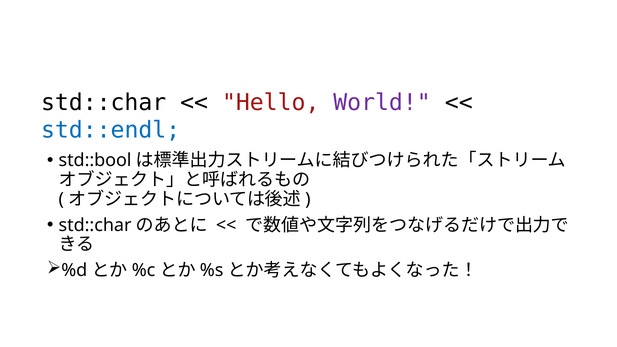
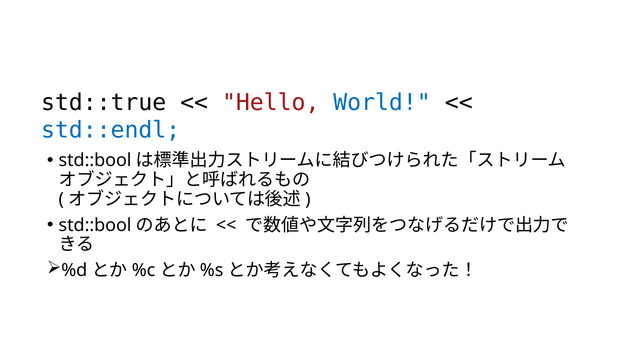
std::char at (104, 103): std::char -> std::true
World colour: purple -> blue
std::char at (95, 225): std::char -> std::bool
